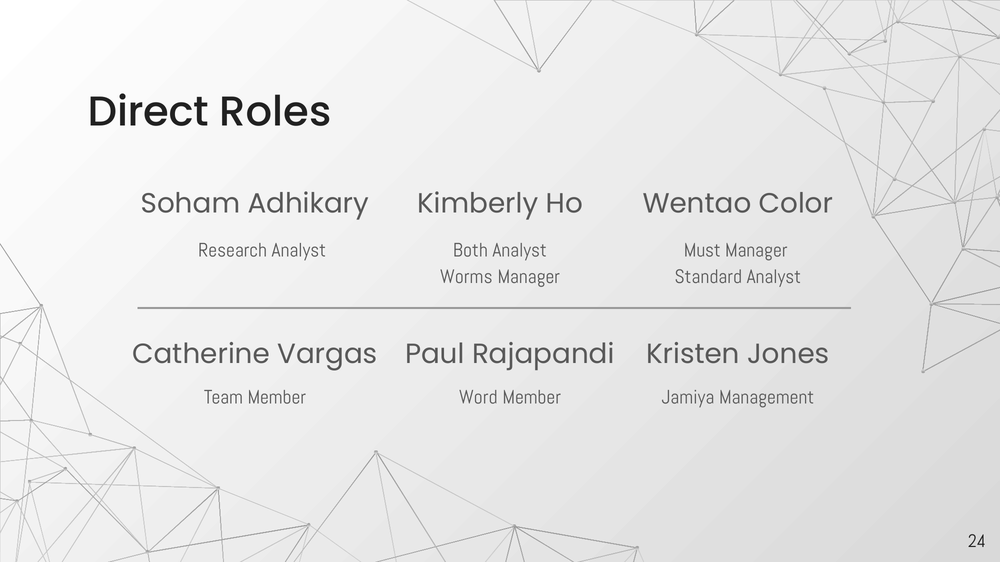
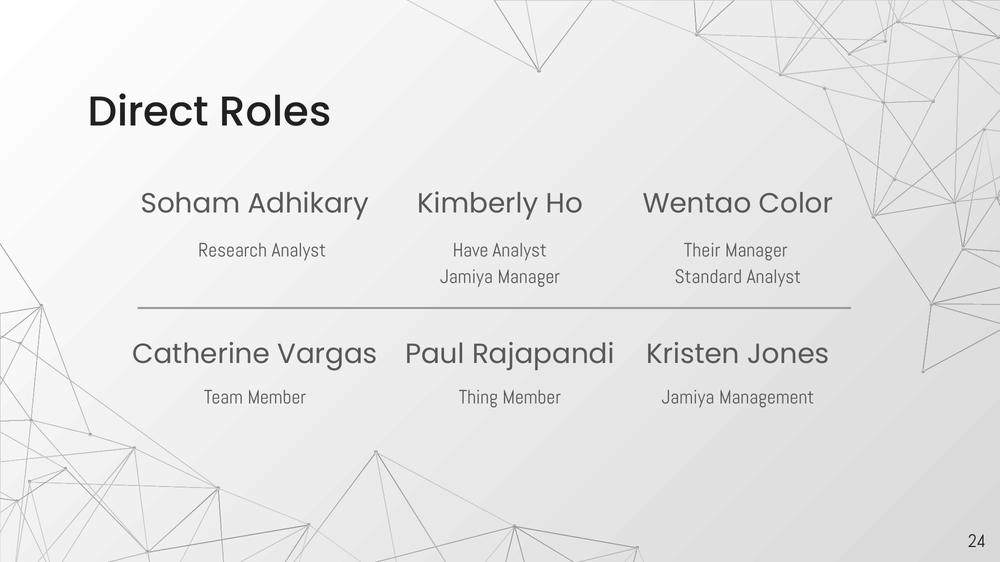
Both: Both -> Have
Must: Must -> Their
Worms at (466, 277): Worms -> Jamiya
Word: Word -> Thing
